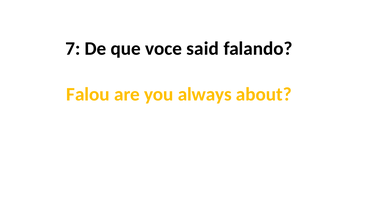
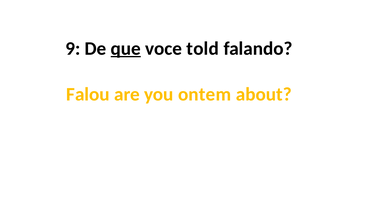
7: 7 -> 9
que underline: none -> present
said: said -> told
always: always -> ontem
